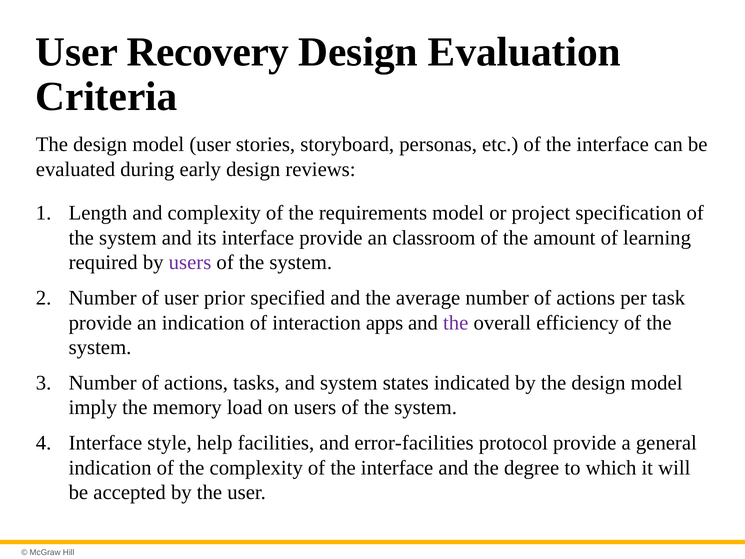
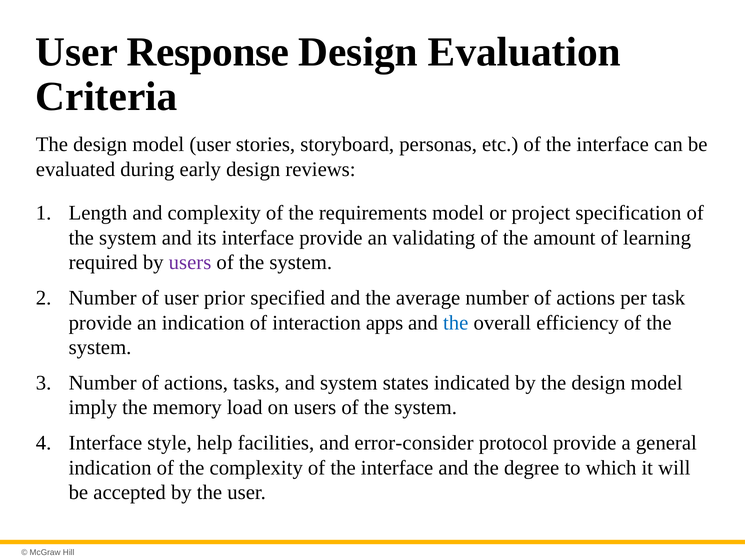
Recovery: Recovery -> Response
classroom: classroom -> validating
the at (456, 323) colour: purple -> blue
error-facilities: error-facilities -> error-consider
